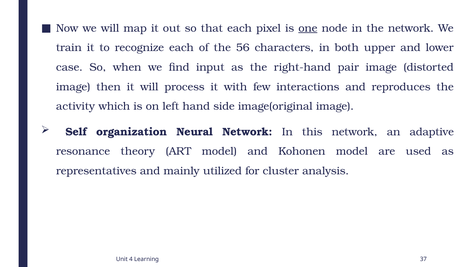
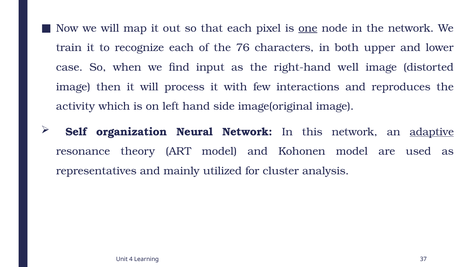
56: 56 -> 76
pair: pair -> well
adaptive underline: none -> present
